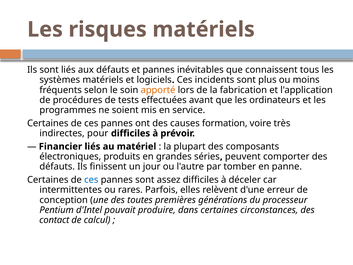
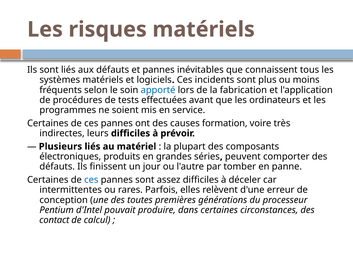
apporté colour: orange -> blue
pour: pour -> leurs
Financier: Financier -> Plusieurs
